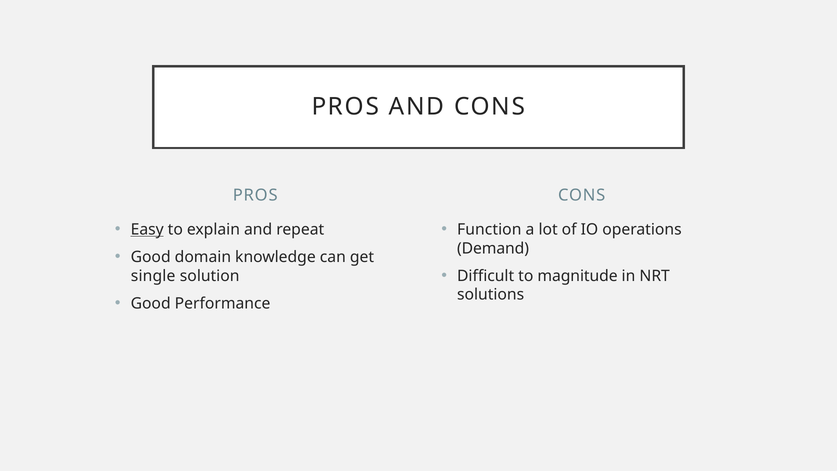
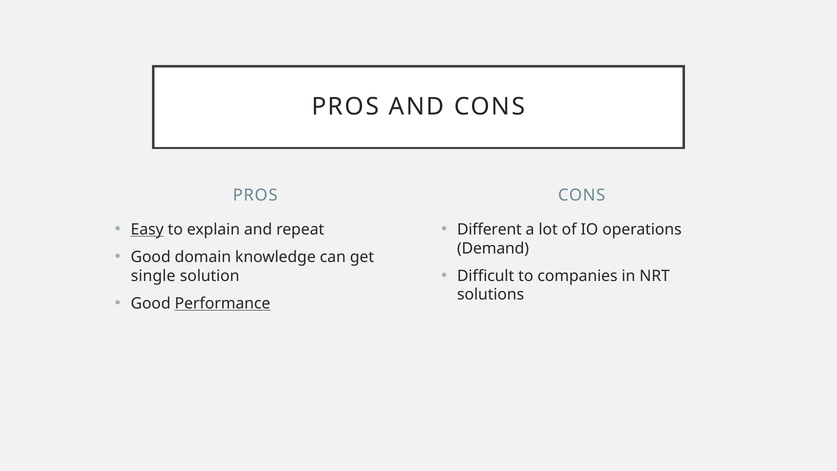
Function: Function -> Different
magnitude: magnitude -> companies
Performance underline: none -> present
